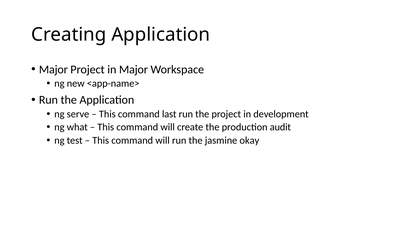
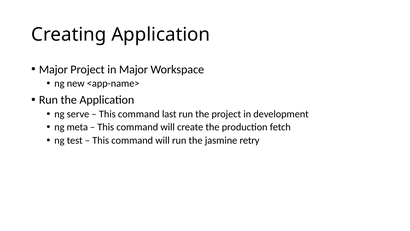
what: what -> meta
audit: audit -> fetch
okay: okay -> retry
